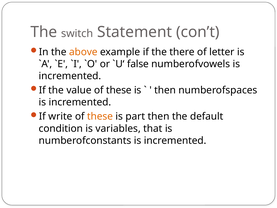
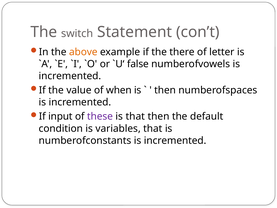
value of these: these -> when
write: write -> input
these at (100, 116) colour: orange -> purple
is part: part -> that
